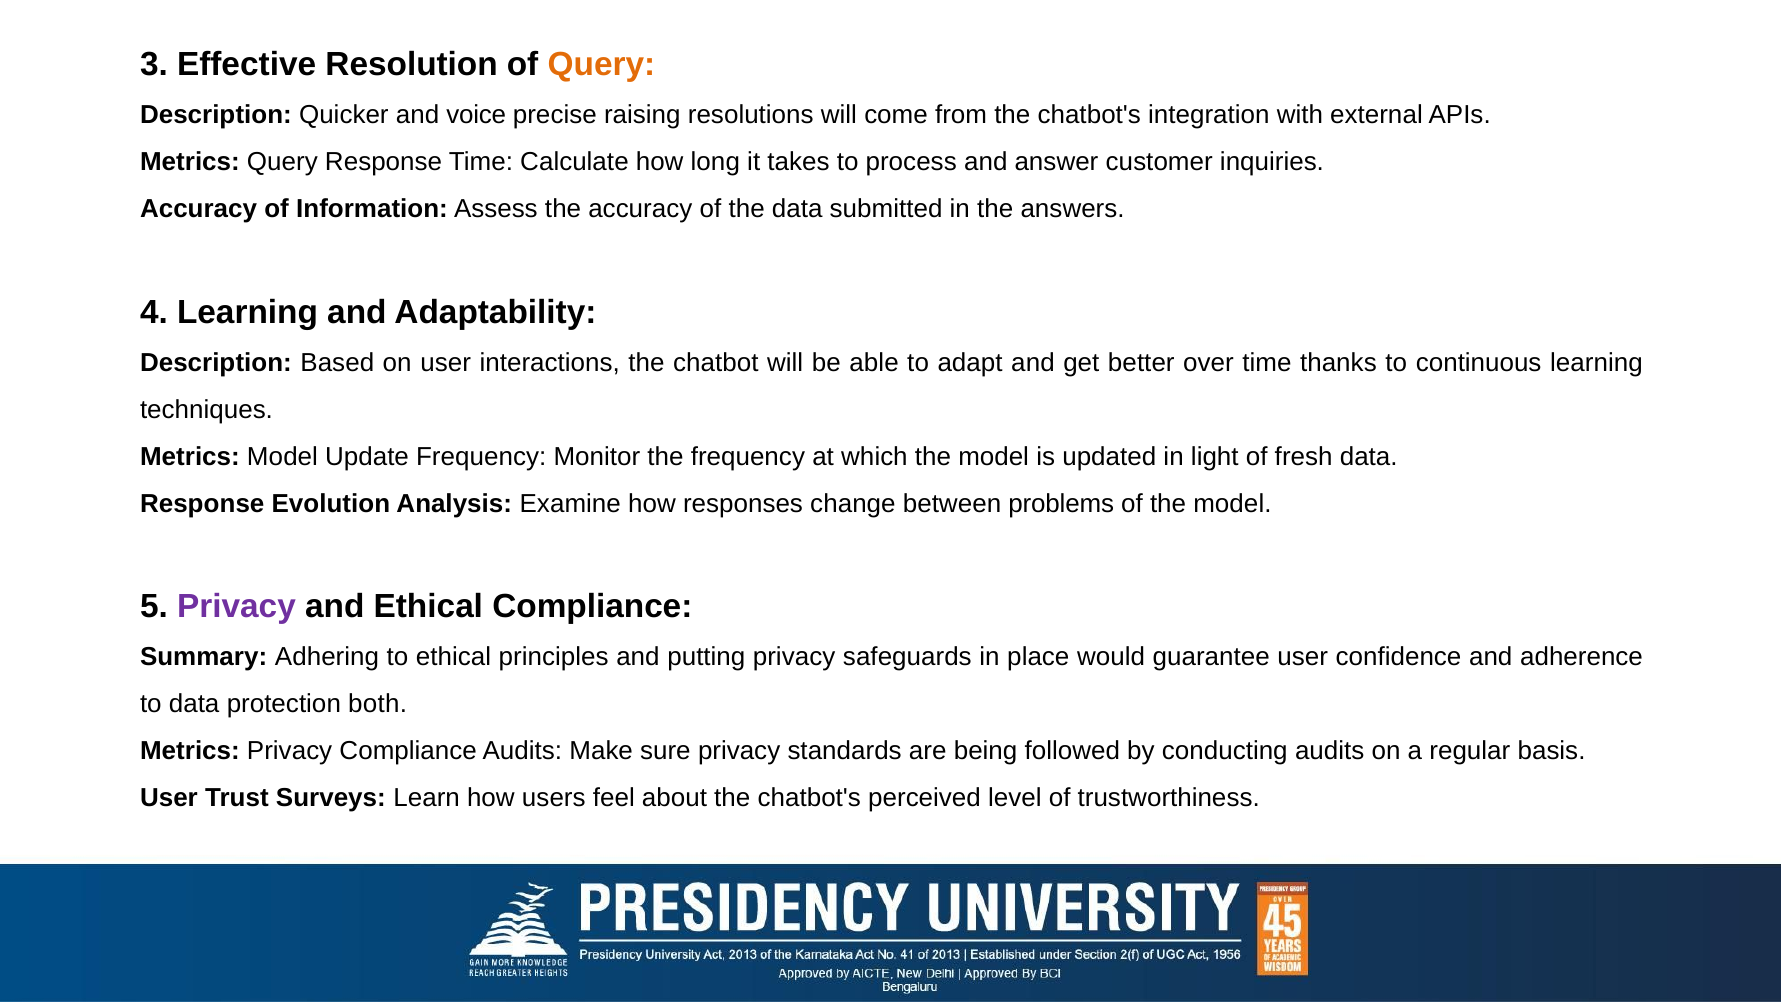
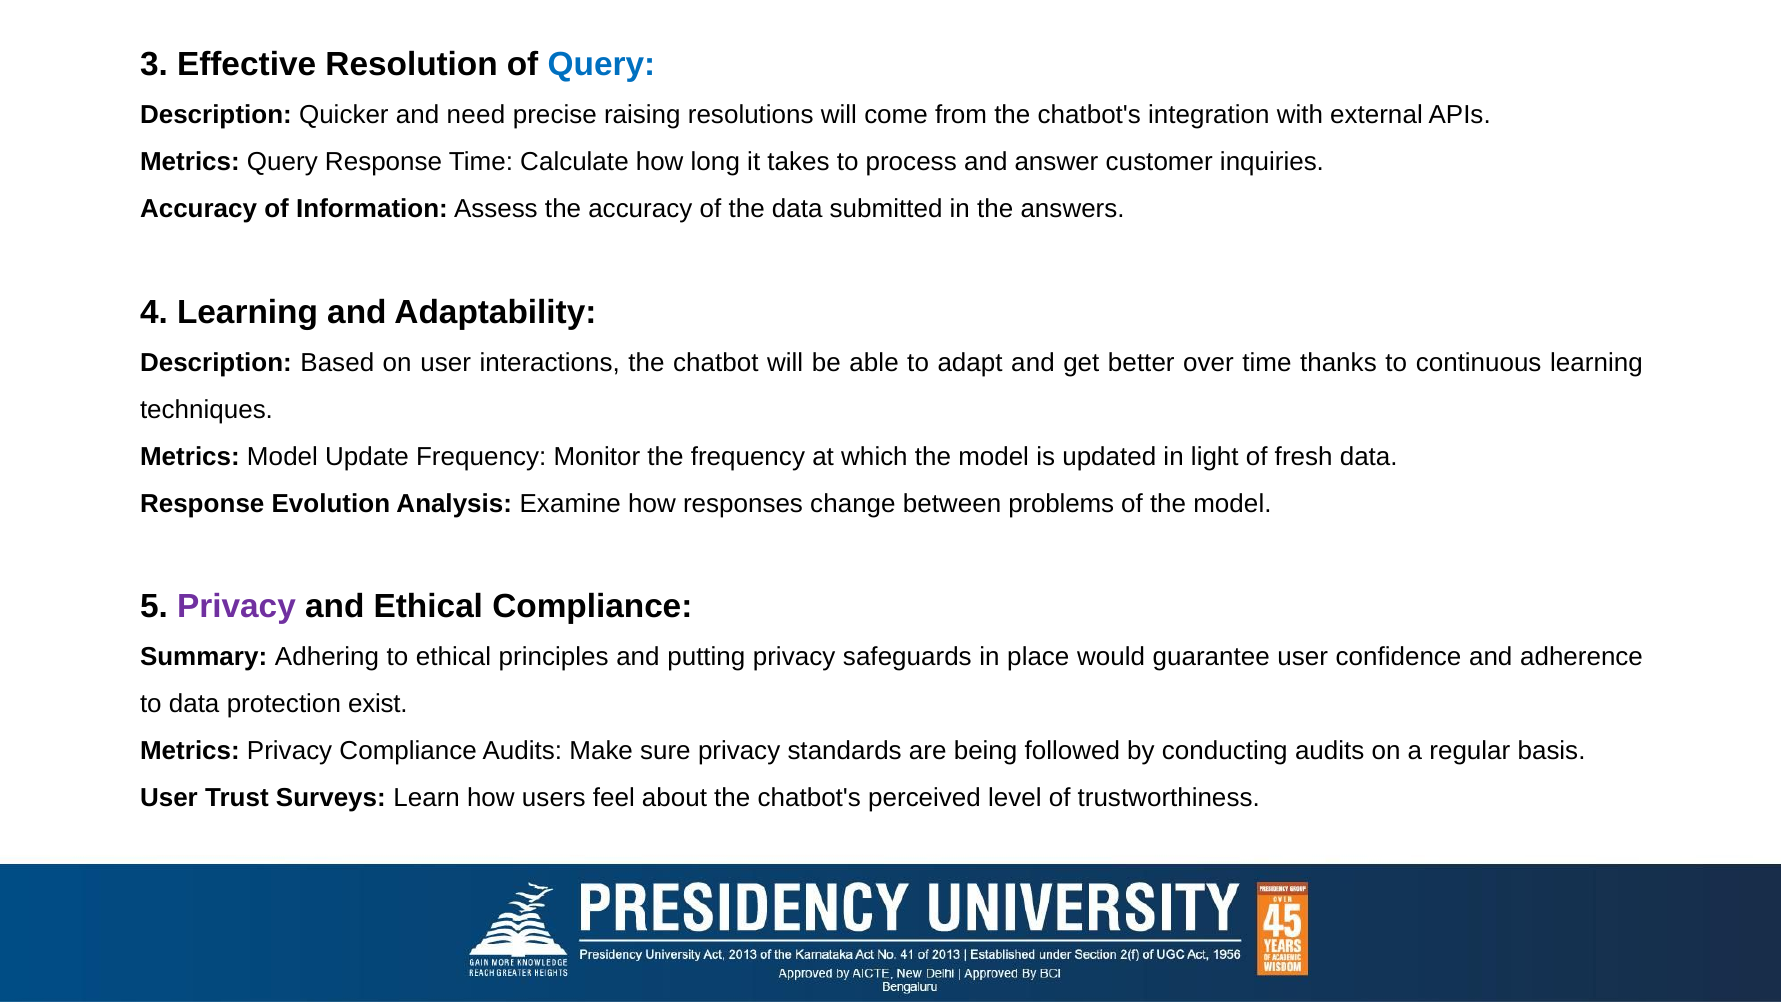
Query at (601, 64) colour: orange -> blue
voice: voice -> need
both: both -> exist
